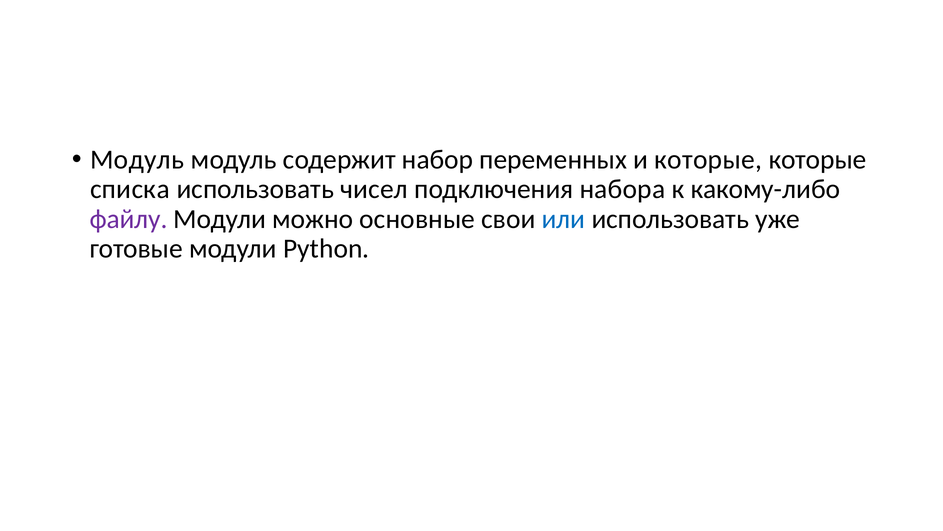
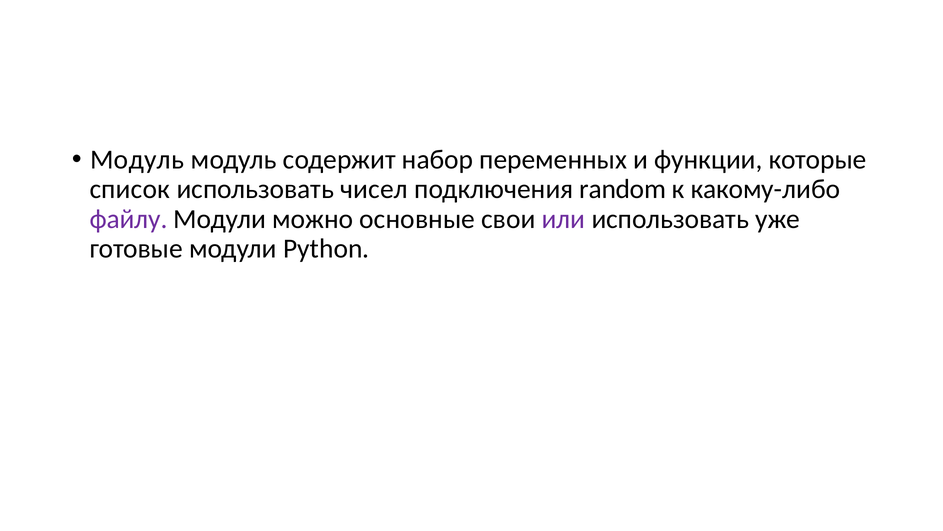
и которые: которые -> функции
списка: списка -> список
набора: набора -> random
или colour: blue -> purple
